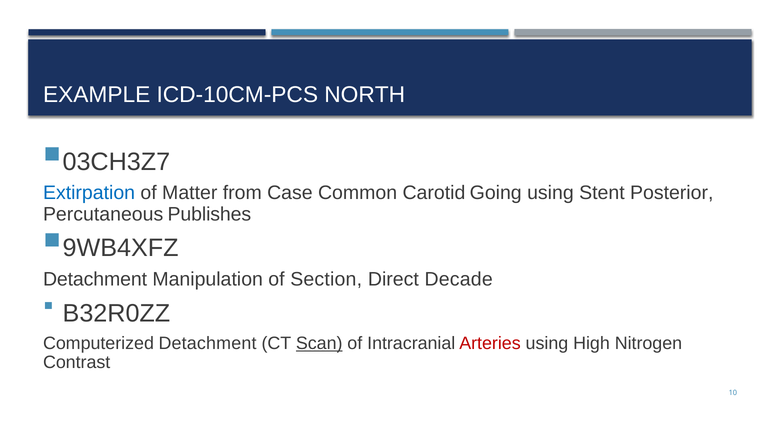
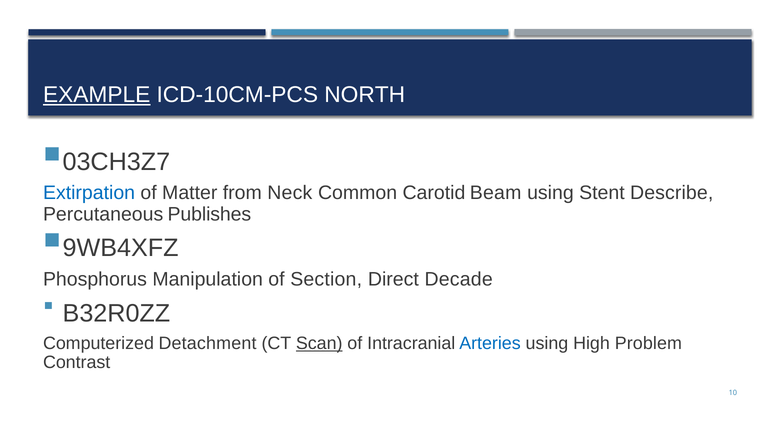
EXAMPLE underline: none -> present
Case: Case -> Neck
Going: Going -> Beam
Posterior: Posterior -> Describe
Detachment at (95, 279): Detachment -> Phosphorus
Arteries colour: red -> blue
Nitrogen: Nitrogen -> Problem
